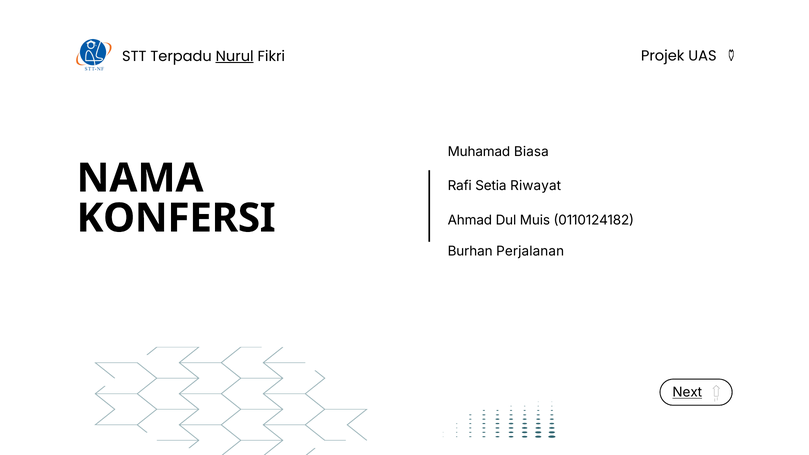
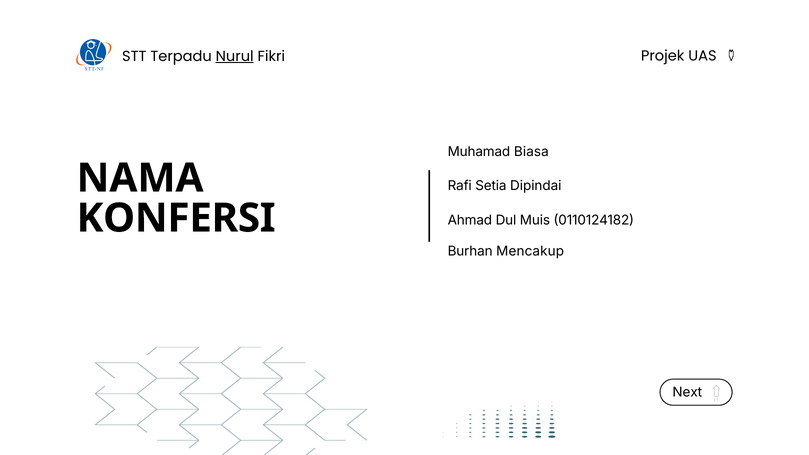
Riwayat: Riwayat -> Dipindai
Perjalanan: Perjalanan -> Mencakup
Next underline: present -> none
